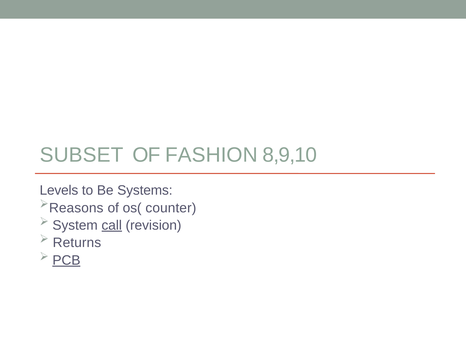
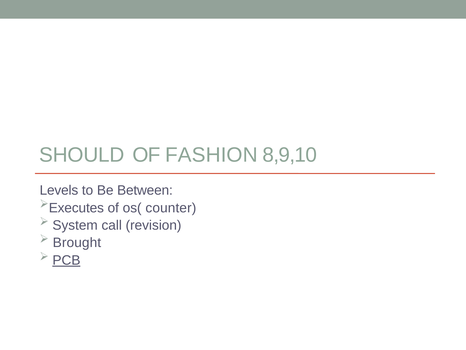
SUBSET: SUBSET -> SHOULD
Systems: Systems -> Between
Reasons: Reasons -> Executes
call underline: present -> none
Returns: Returns -> Brought
